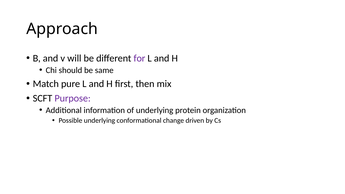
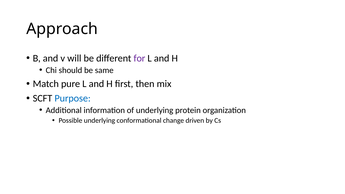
Purpose colour: purple -> blue
